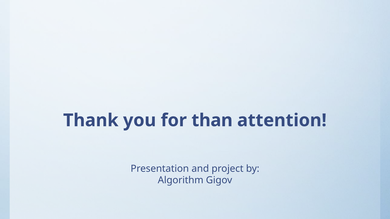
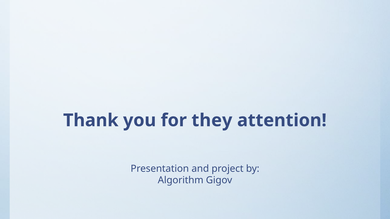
than: than -> they
